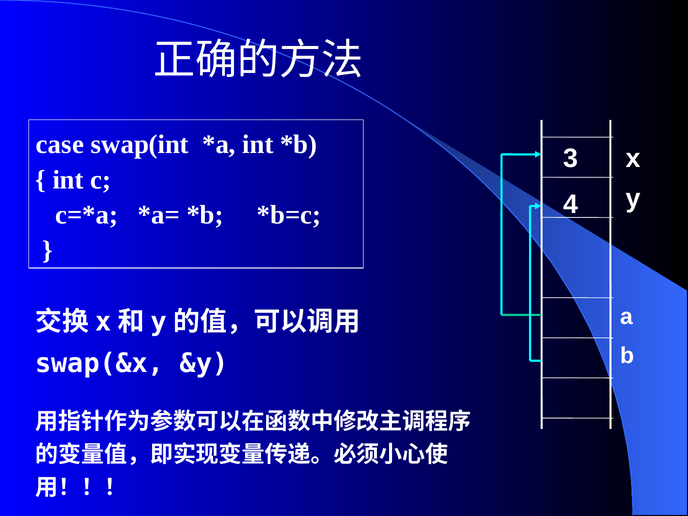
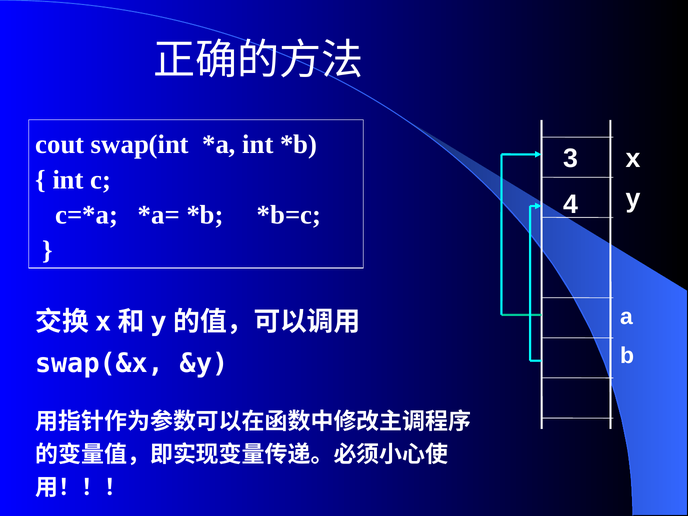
case: case -> cout
